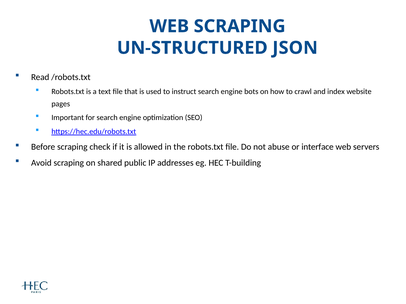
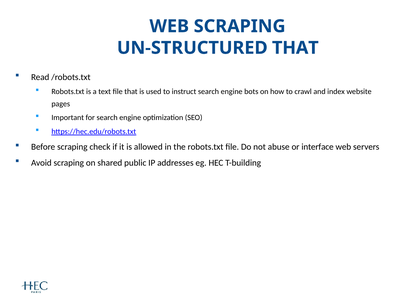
UN-STRUCTURED JSON: JSON -> THAT
